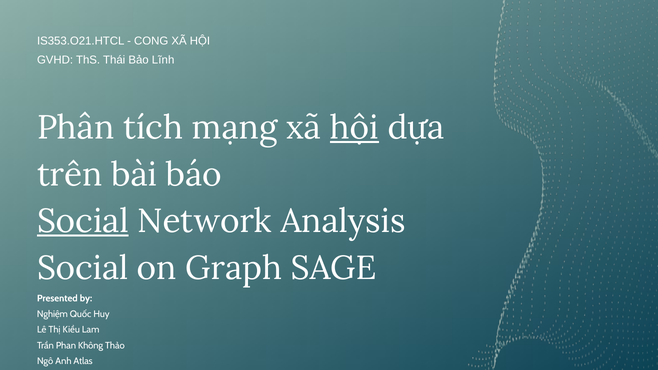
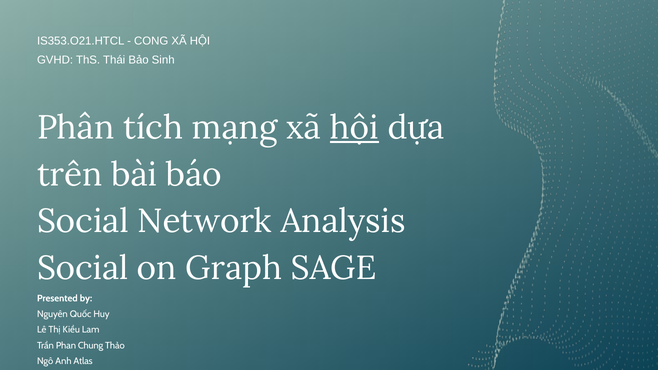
Lĩnh: Lĩnh -> Sinh
Social at (83, 221) underline: present -> none
Nghiệm: Nghiệm -> Nguyên
Không: Không -> Chung
